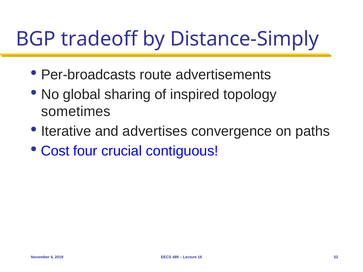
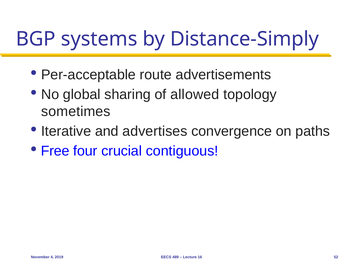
tradeoff: tradeoff -> systems
Per-broadcasts: Per-broadcasts -> Per-acceptable
inspired: inspired -> allowed
Cost: Cost -> Free
